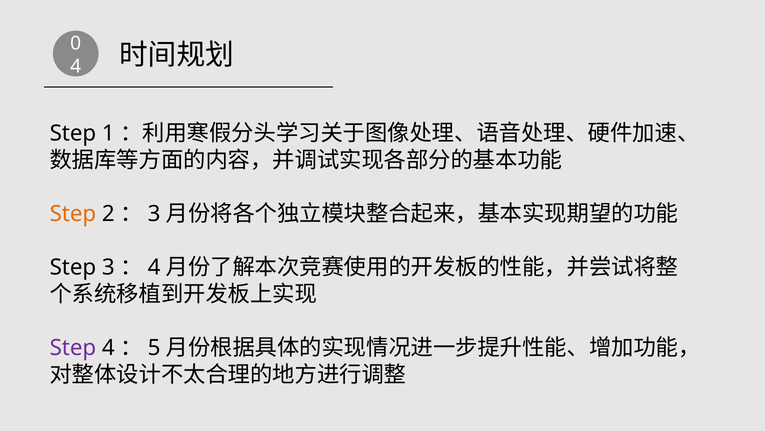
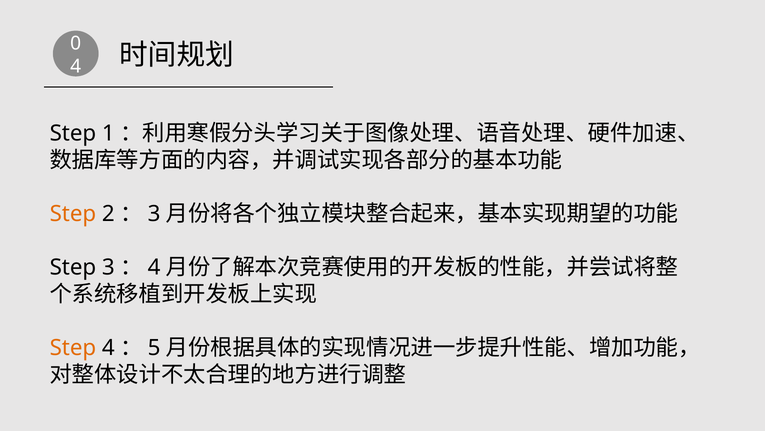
Step at (73, 348) colour: purple -> orange
